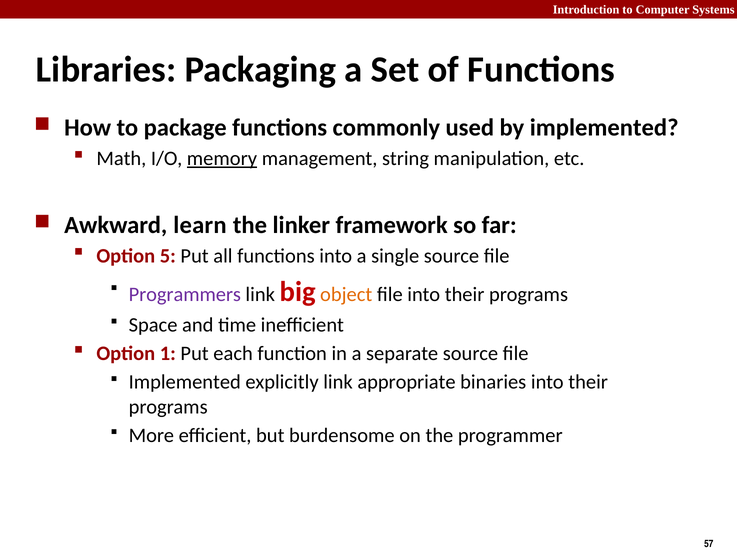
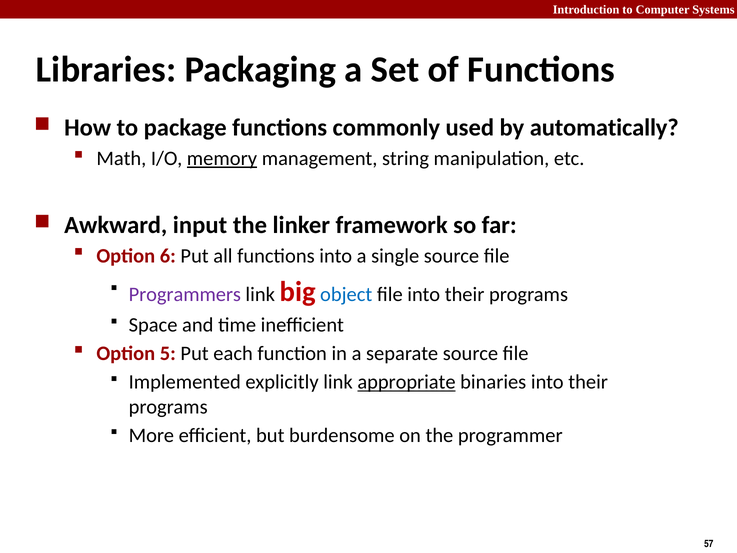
by implemented: implemented -> automatically
learn: learn -> input
5: 5 -> 6
object colour: orange -> blue
1: 1 -> 5
appropriate underline: none -> present
